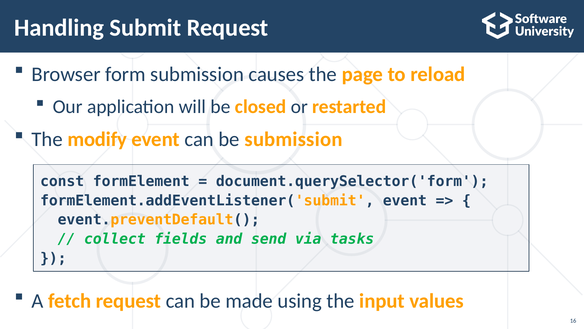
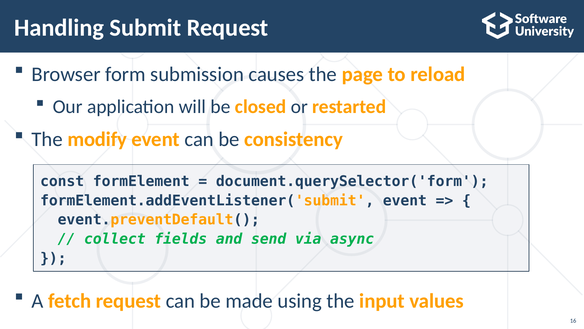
be submission: submission -> consistency
tasks: tasks -> async
